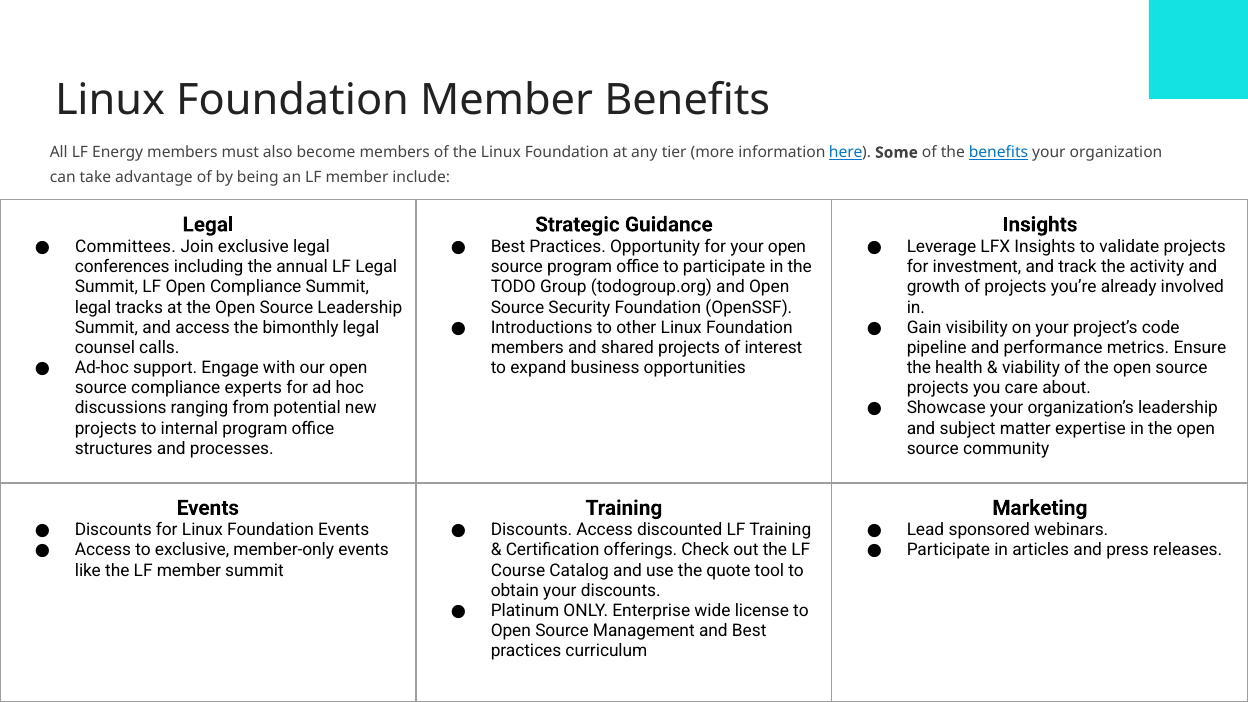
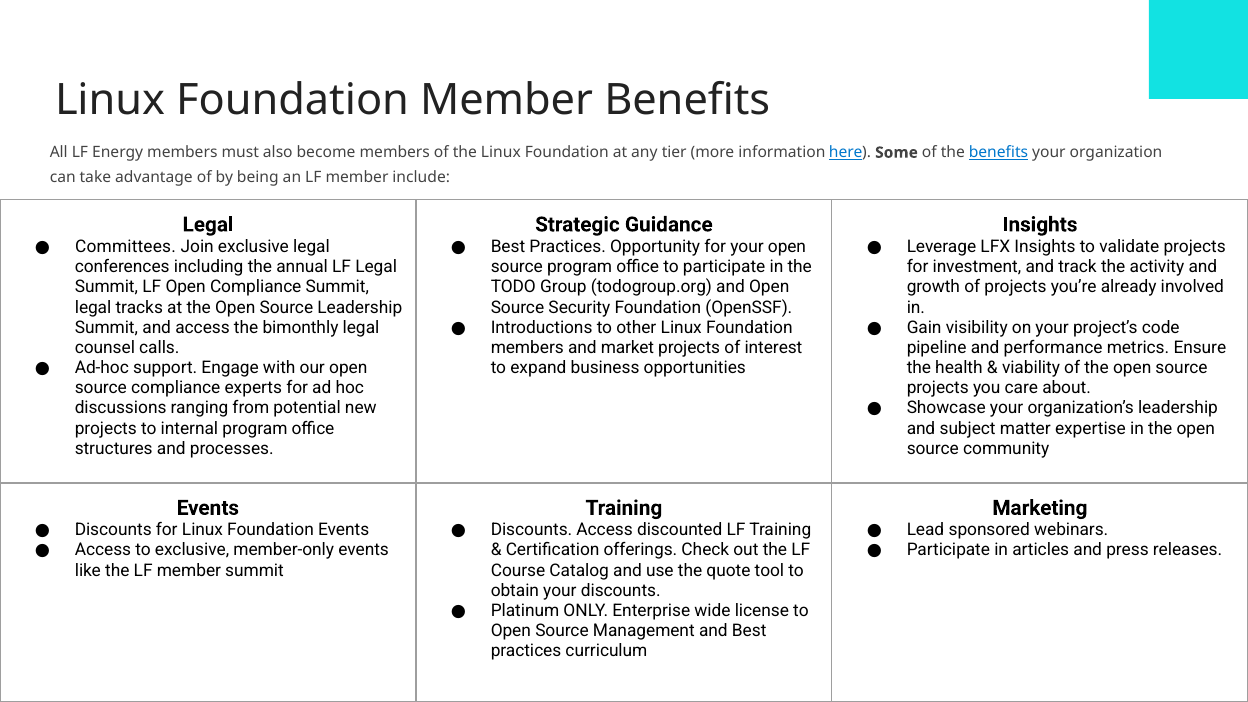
shared: shared -> market
